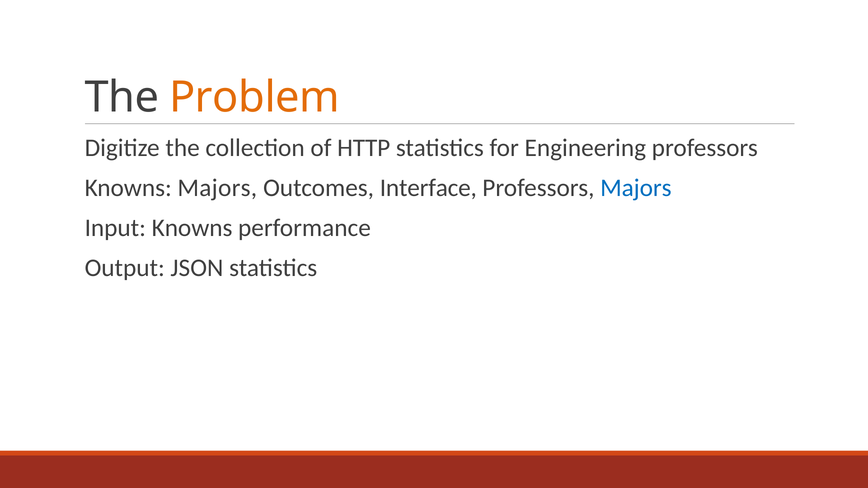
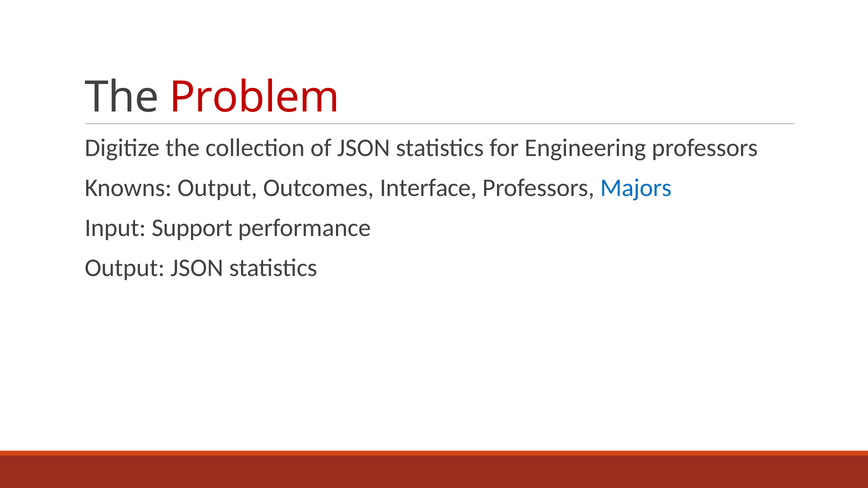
Problem colour: orange -> red
of HTTP: HTTP -> JSON
Knowns Majors: Majors -> Output
Input Knowns: Knowns -> Support
